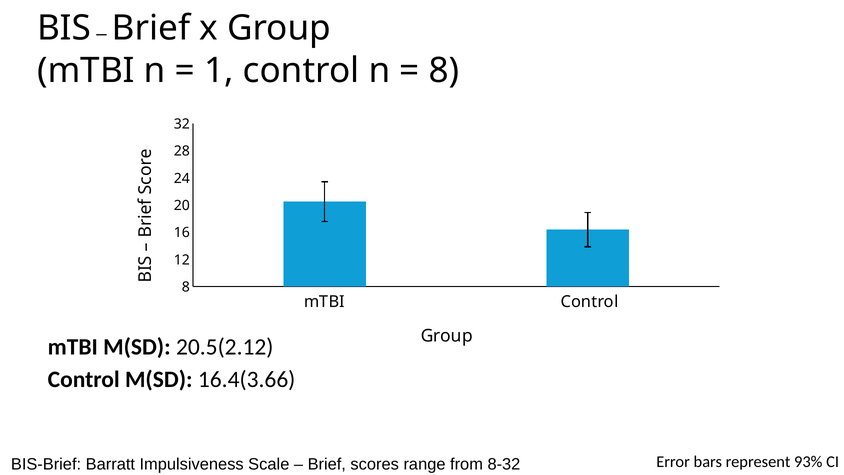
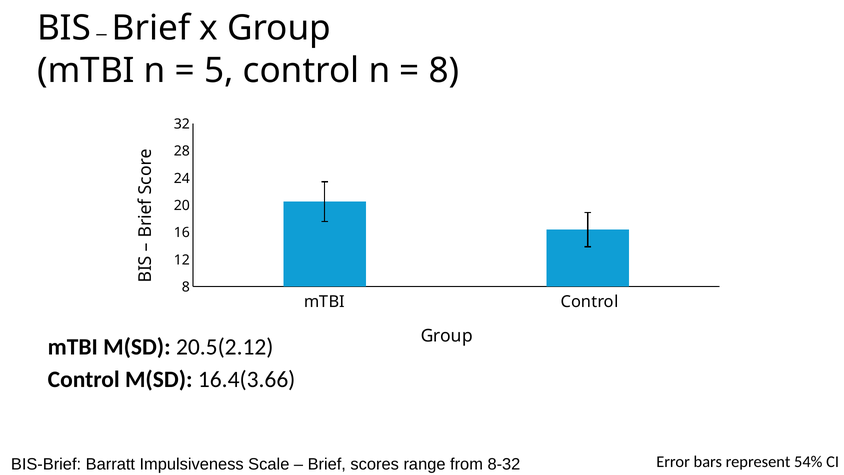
1: 1 -> 5
93%: 93% -> 54%
